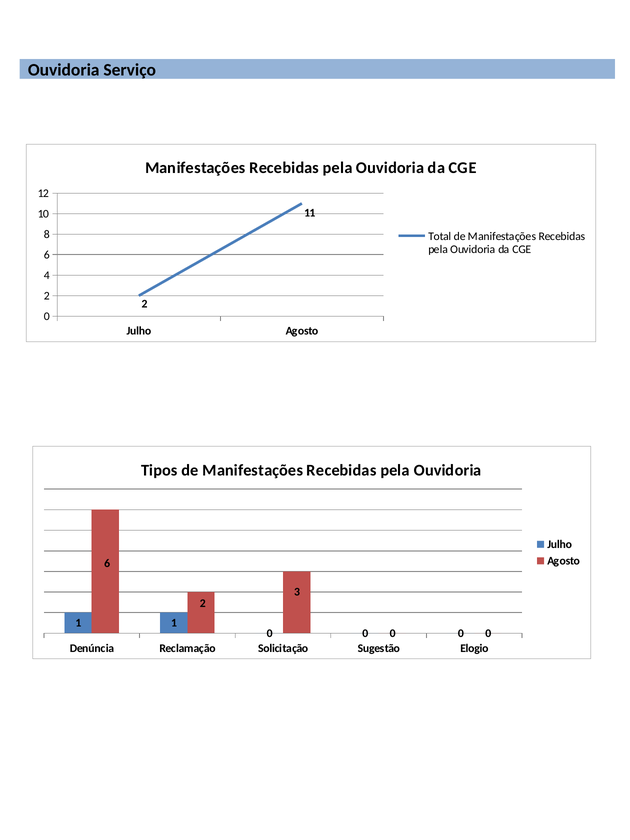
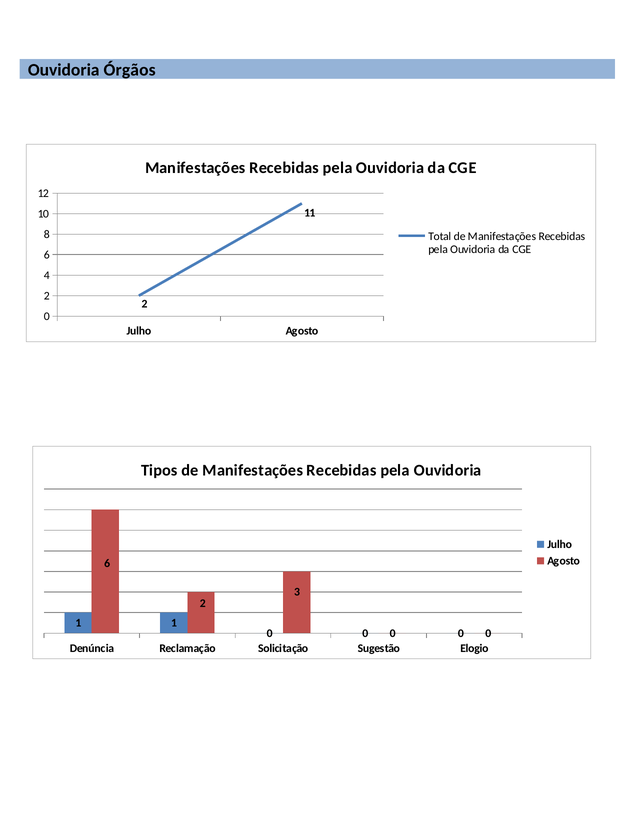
Serviço: Serviço -> Órgãos
